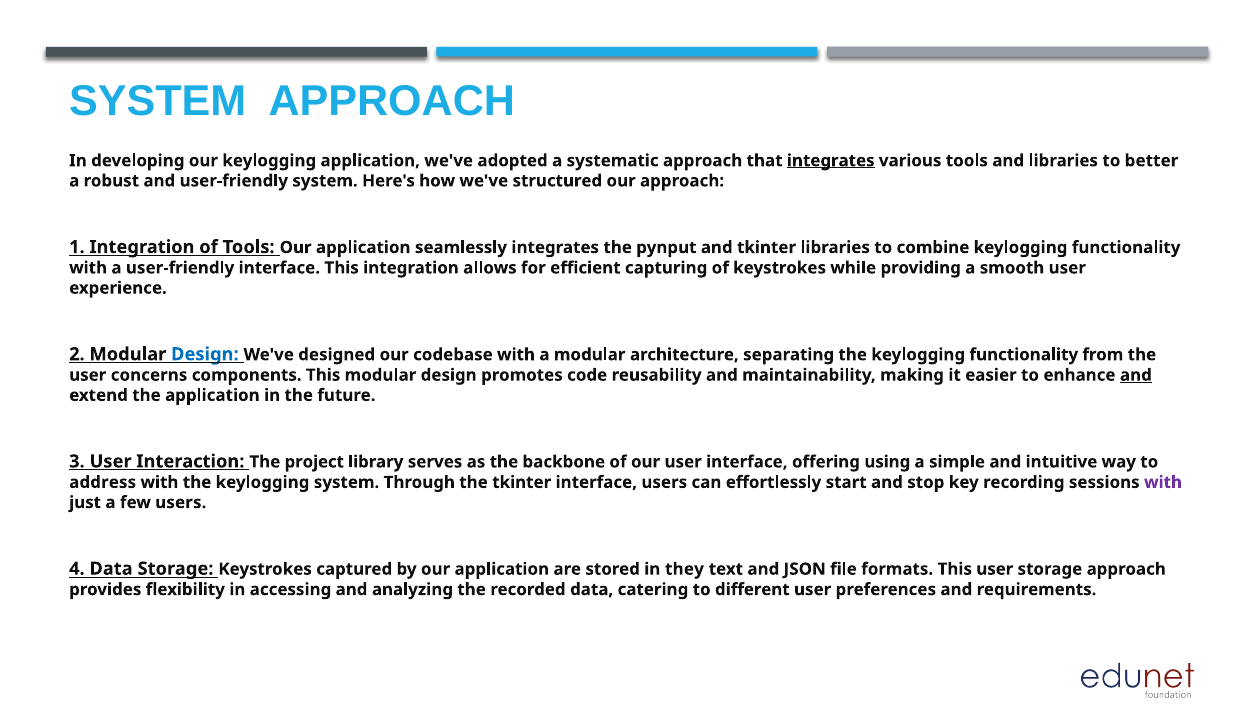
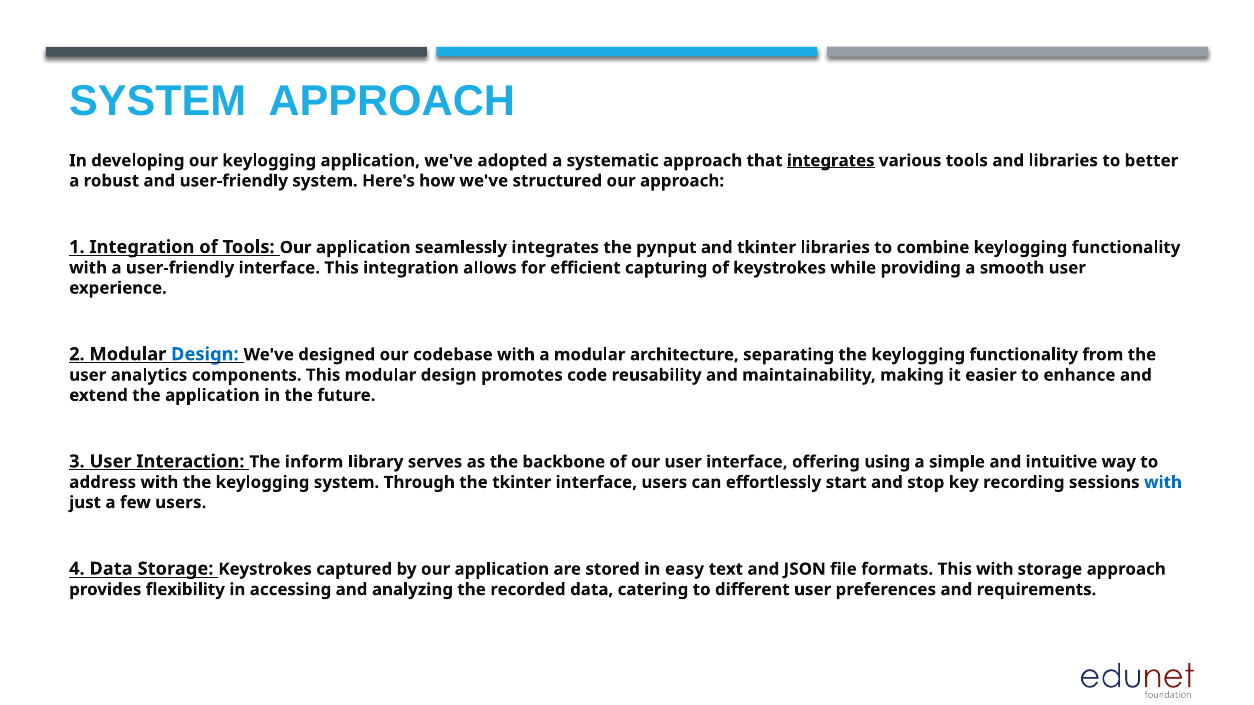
concerns: concerns -> analytics
and at (1136, 375) underline: present -> none
project: project -> inform
with at (1163, 483) colour: purple -> blue
they: they -> easy
This user: user -> with
